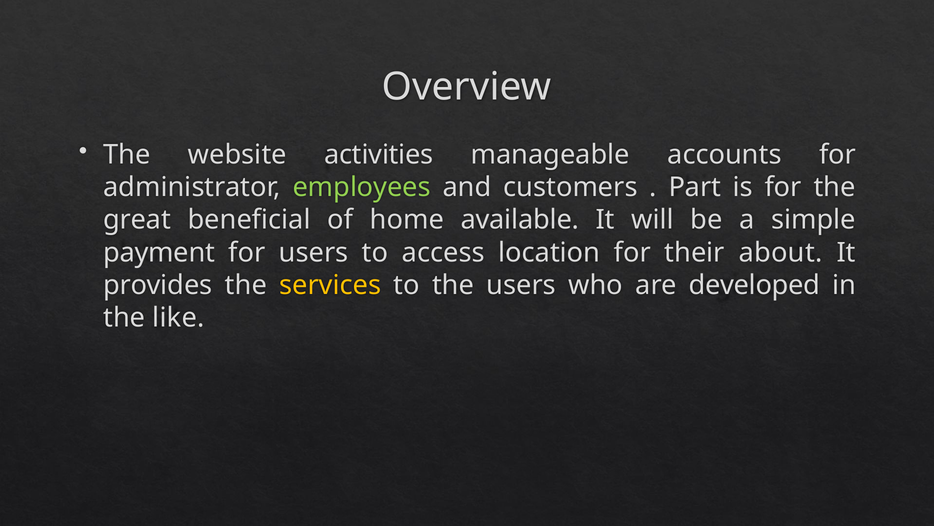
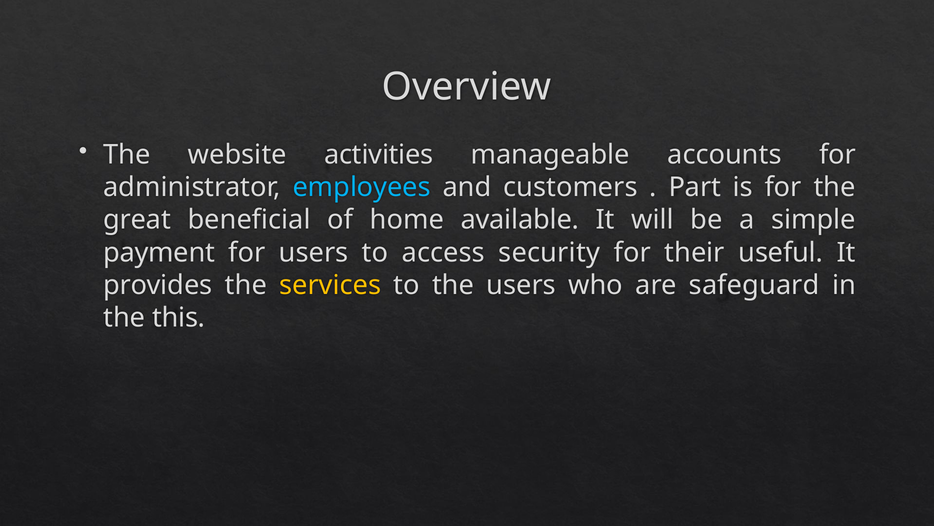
employees colour: light green -> light blue
location: location -> security
about: about -> useful
developed: developed -> safeguard
like: like -> this
